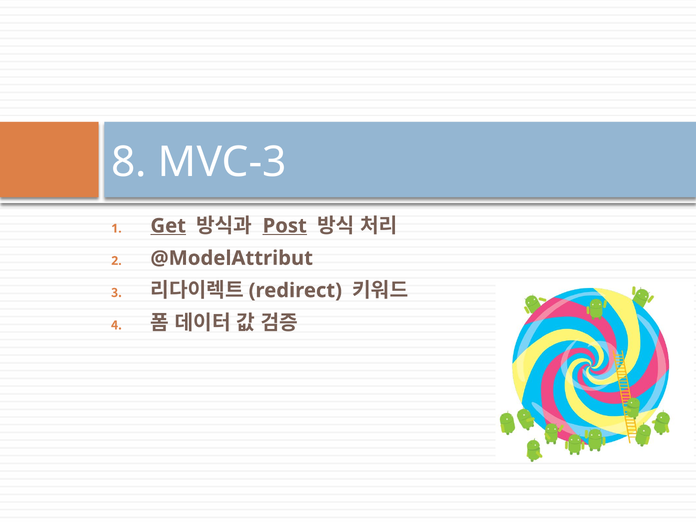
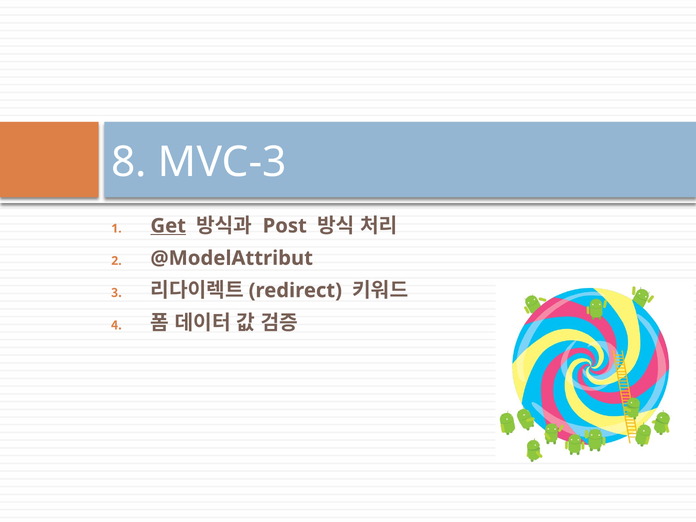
Post underline: present -> none
